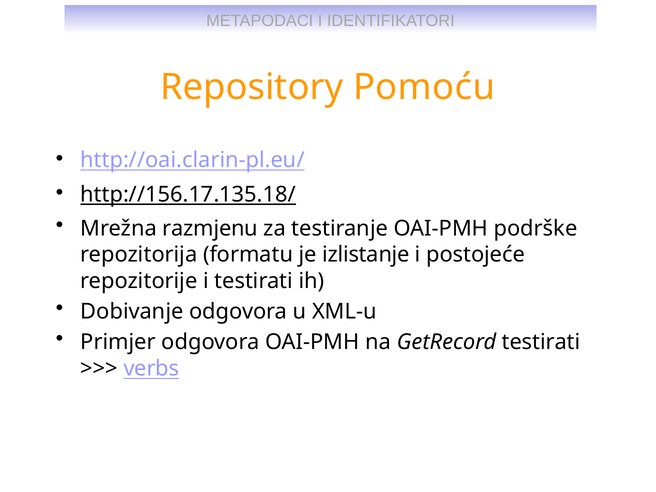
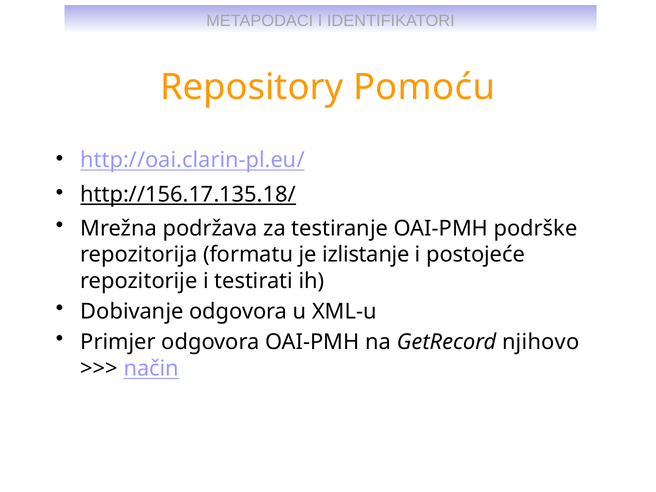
razmjenu: razmjenu -> podržava
GetRecord testirati: testirati -> njihovo
verbs: verbs -> način
